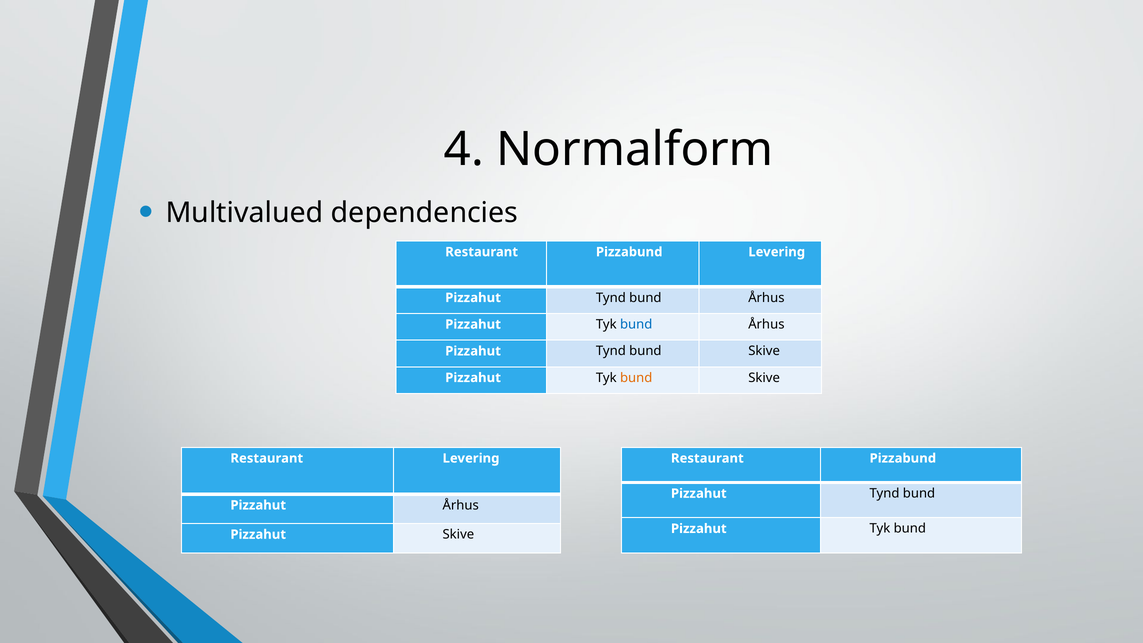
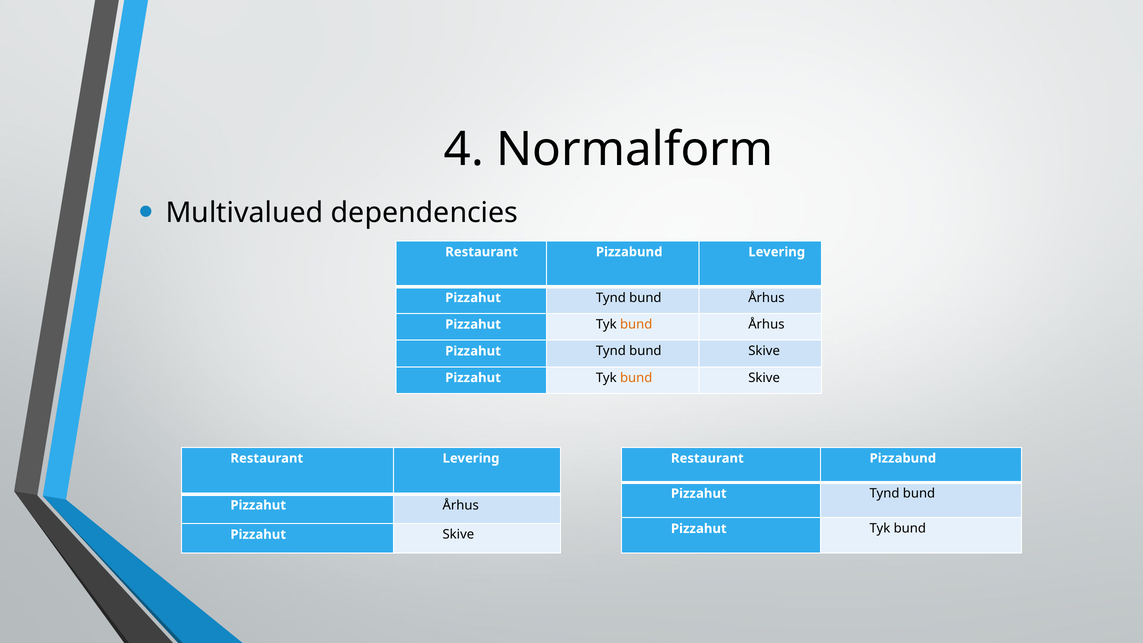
bund at (636, 324) colour: blue -> orange
